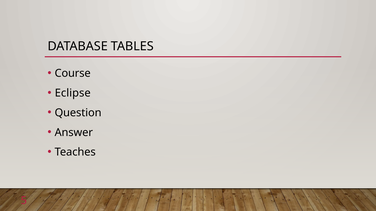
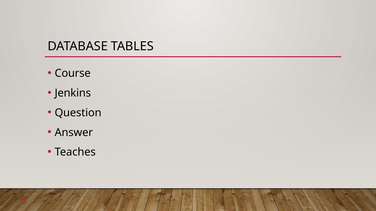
Eclipse: Eclipse -> Jenkins
